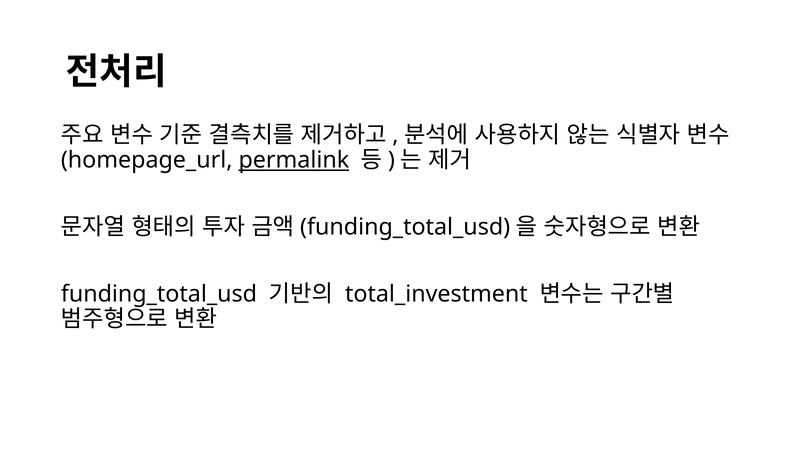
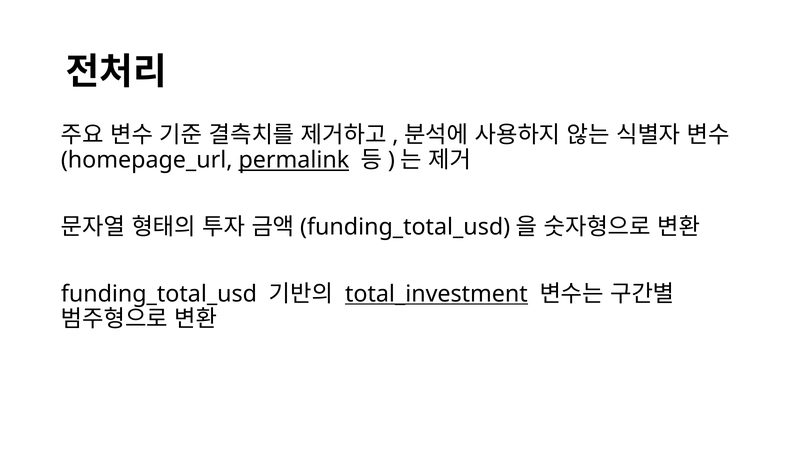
total_investment underline: none -> present
